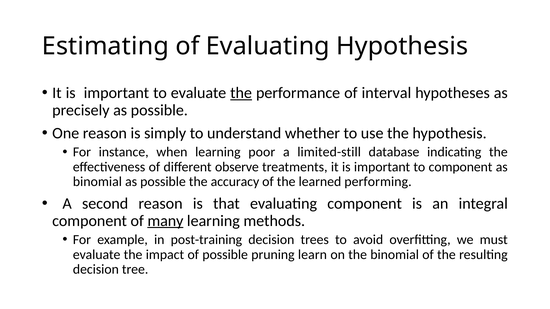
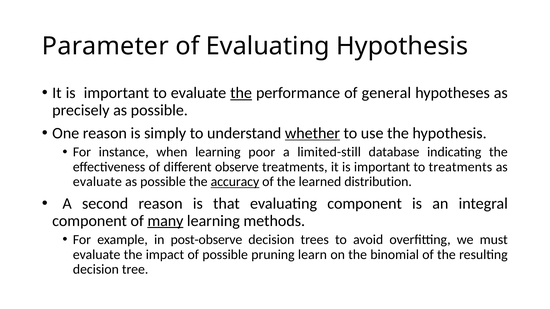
Estimating: Estimating -> Parameter
interval: interval -> general
whether underline: none -> present
to component: component -> treatments
binomial at (97, 182): binomial -> evaluate
accuracy underline: none -> present
performing: performing -> distribution
post-training: post-training -> post-observe
